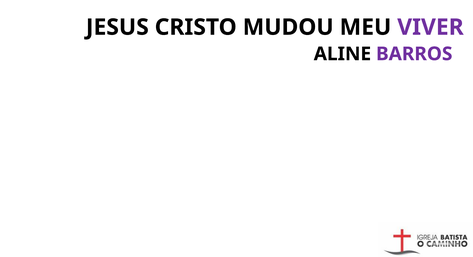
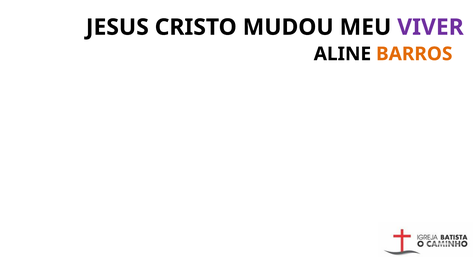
BARROS colour: purple -> orange
